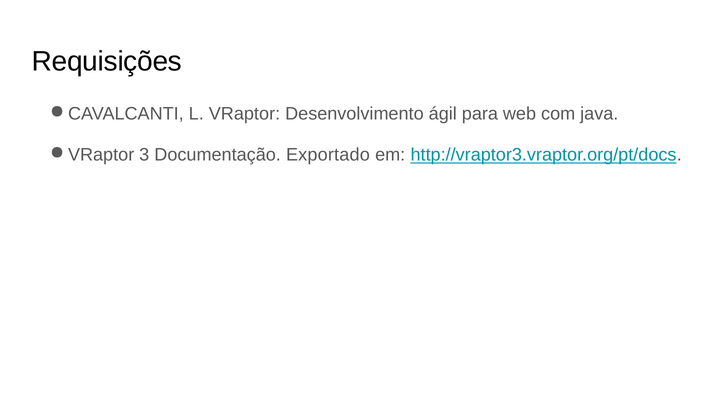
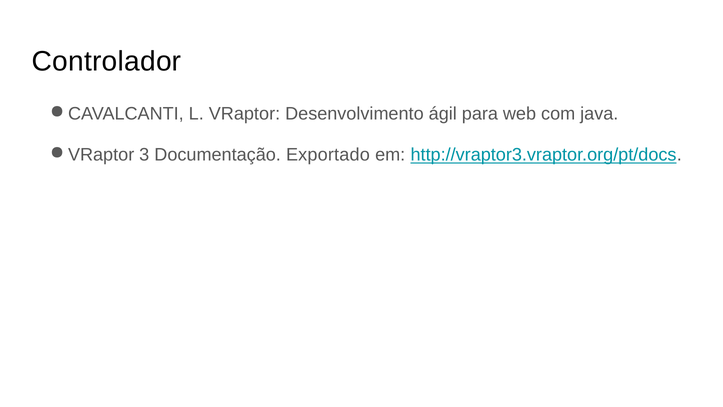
Requisições: Requisições -> Controlador
